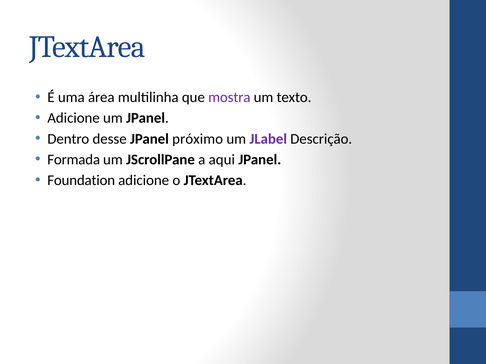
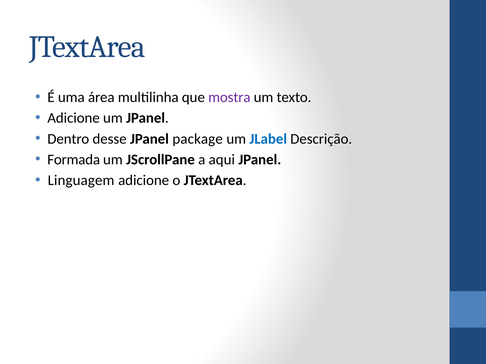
próximo: próximo -> package
JLabel colour: purple -> blue
Foundation: Foundation -> Linguagem
